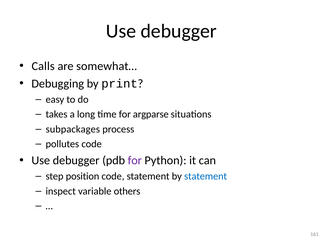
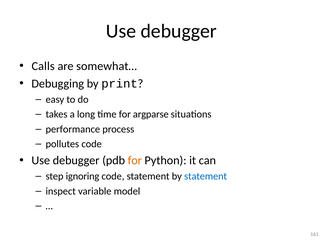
subpackages: subpackages -> performance
for at (135, 161) colour: purple -> orange
position: position -> ignoring
others: others -> model
